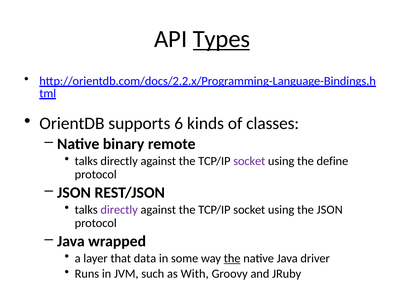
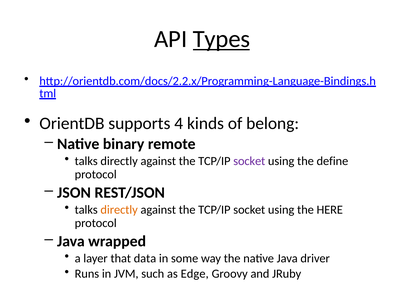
6: 6 -> 4
classes: classes -> belong
directly at (119, 210) colour: purple -> orange
the JSON: JSON -> HERE
the at (232, 258) underline: present -> none
With: With -> Edge
